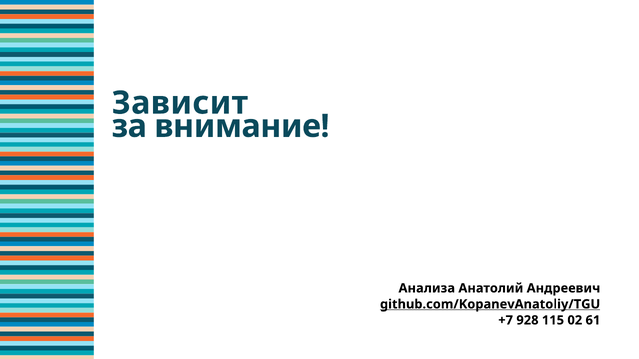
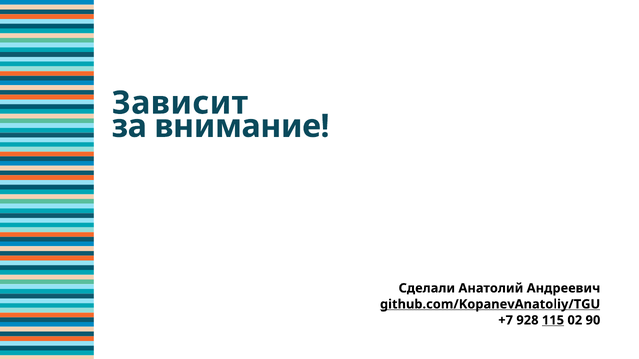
Анализа: Анализа -> Сделали
115 underline: none -> present
61: 61 -> 90
